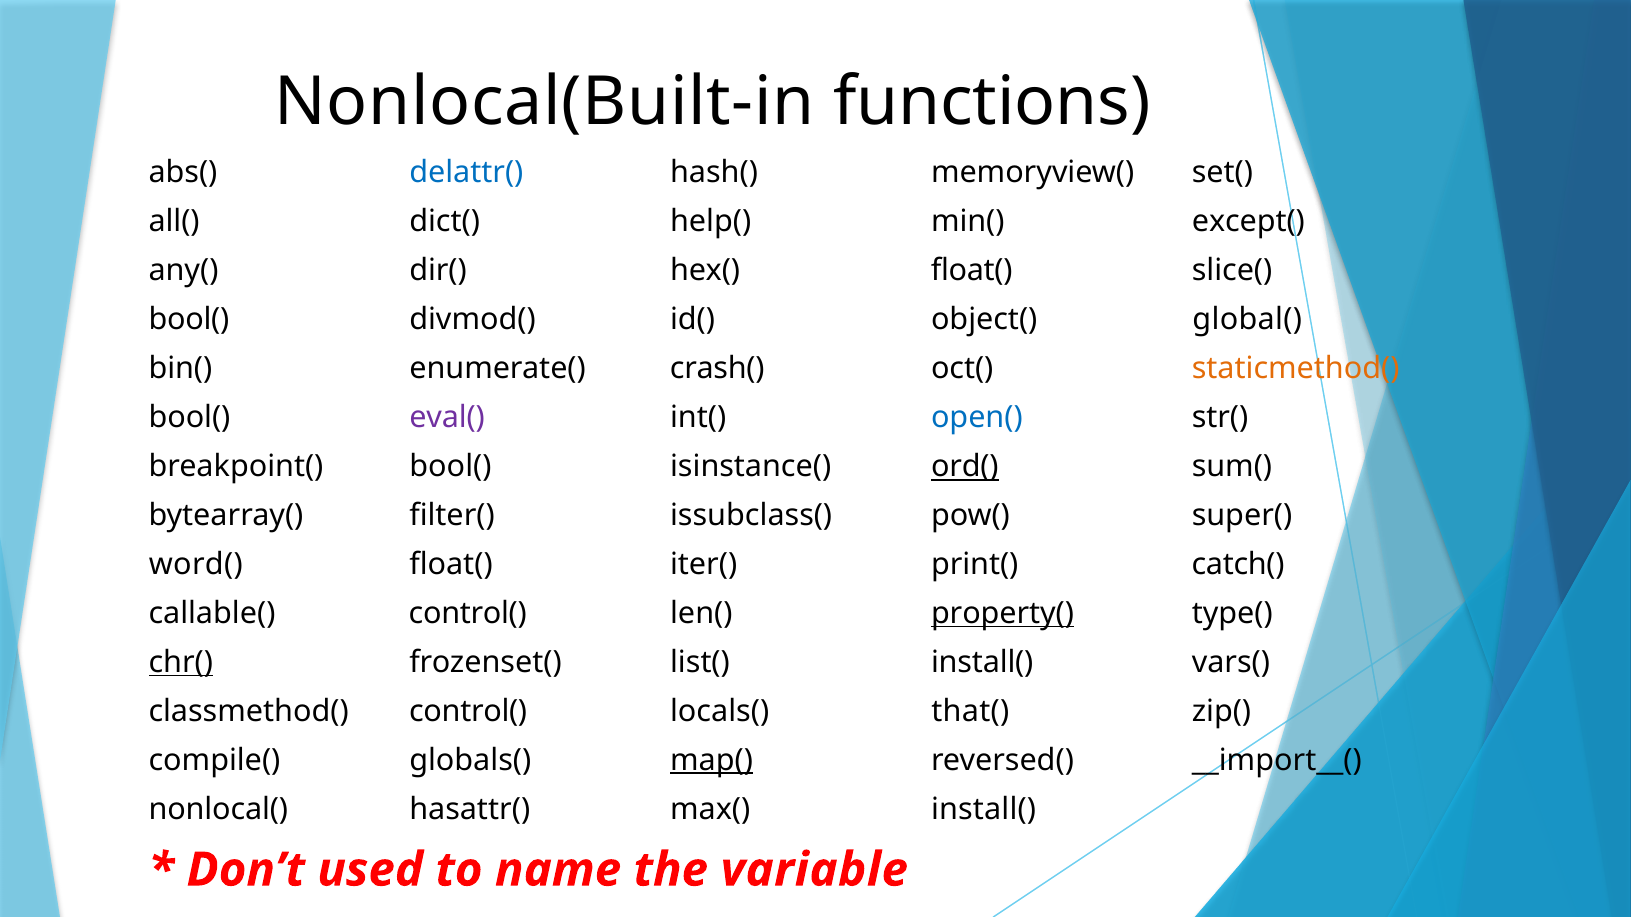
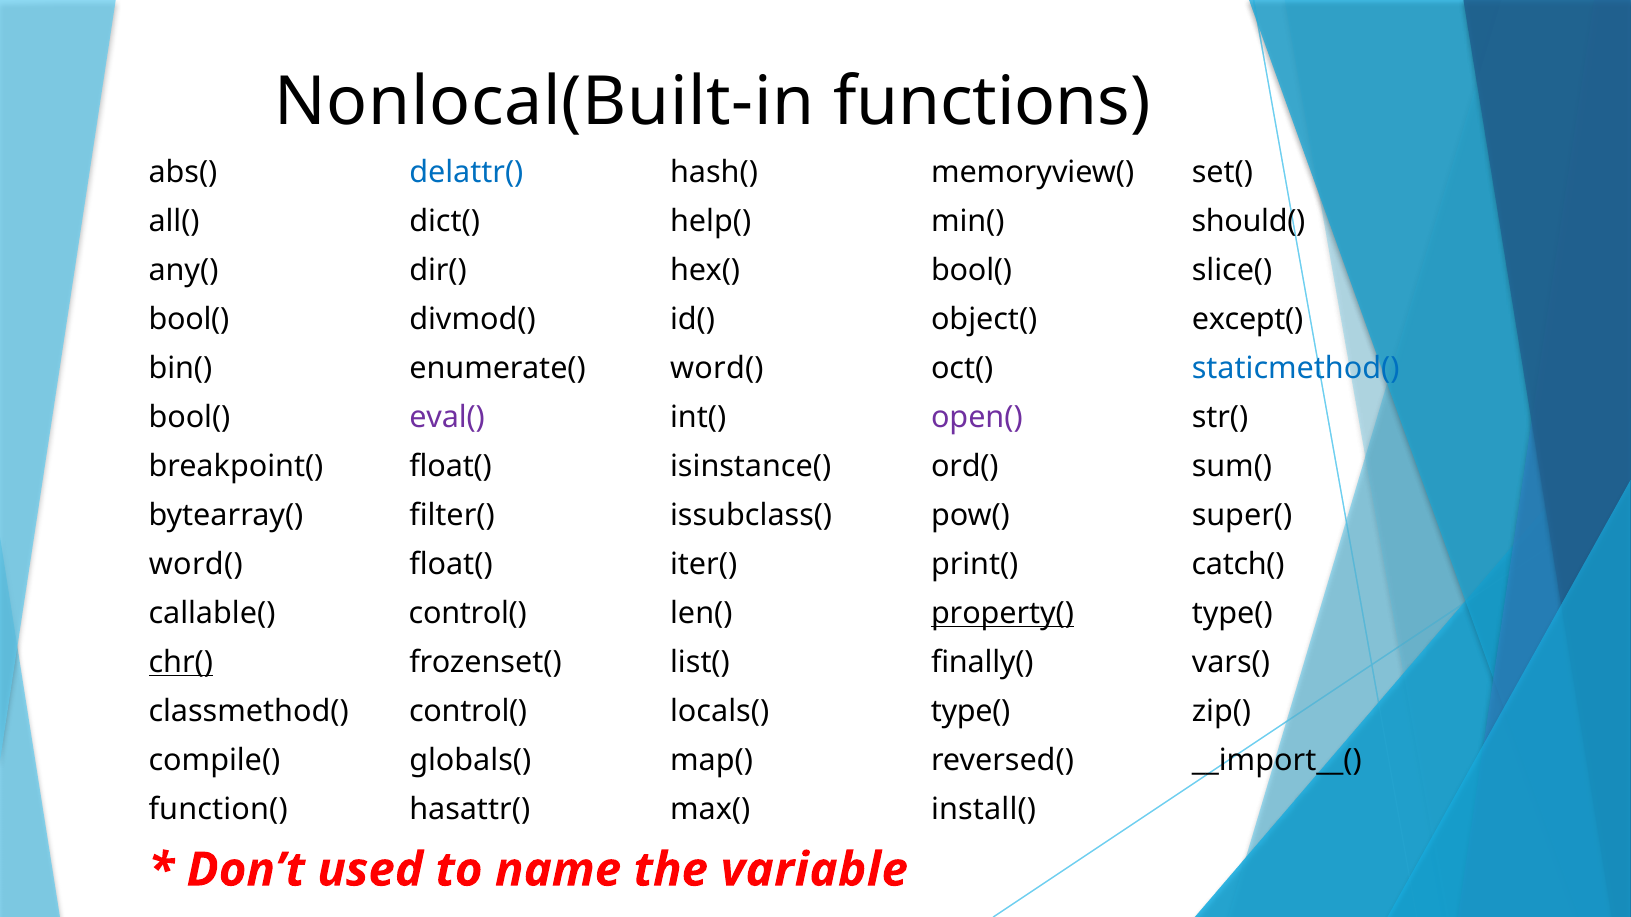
except(: except( -> should(
hex( float(: float( -> bool(
global(: global( -> except(
enumerate( crash(: crash( -> word(
staticmethod( colour: orange -> blue
open( colour: blue -> purple
breakpoint( bool(: bool( -> float(
ord( underline: present -> none
list( install(: install( -> finally(
locals( that(: that( -> type(
map( underline: present -> none
nonlocal(: nonlocal( -> function(
